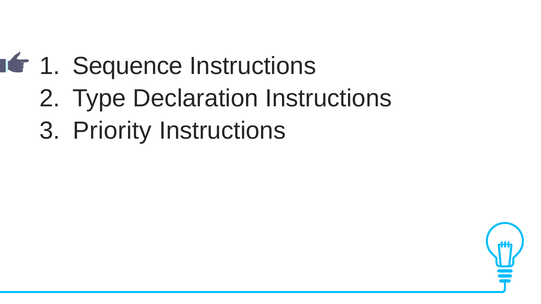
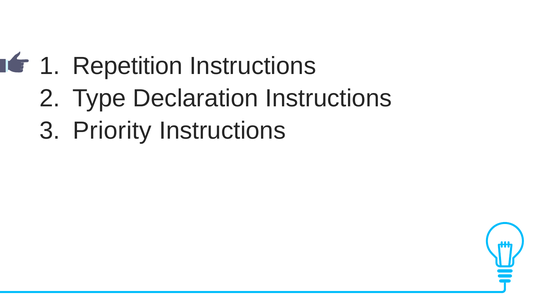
Sequence: Sequence -> Repetition
